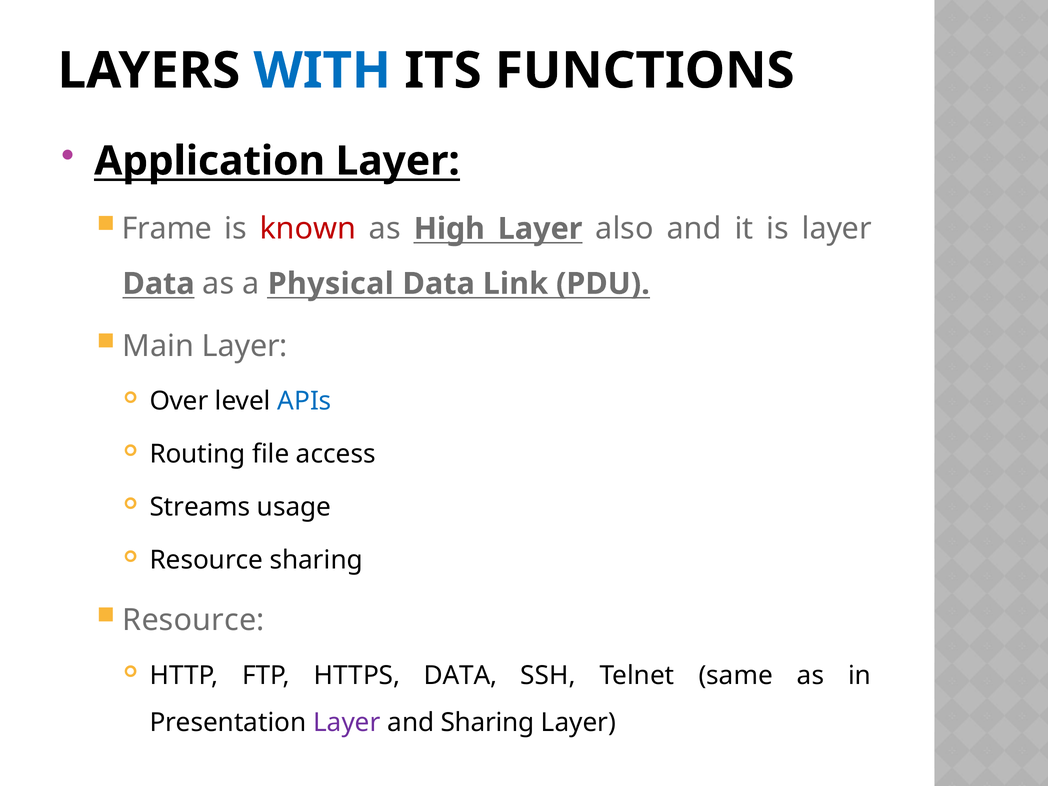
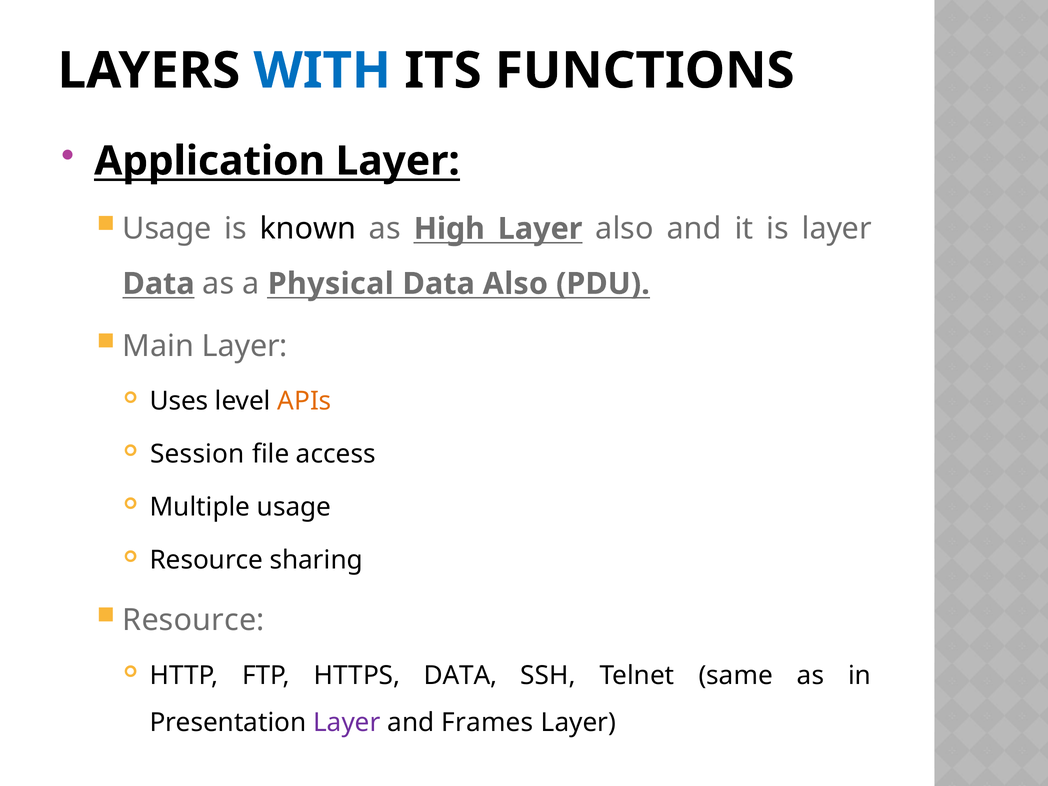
Frame at (167, 229): Frame -> Usage
known colour: red -> black
Data Link: Link -> Also
Over: Over -> Uses
APIs colour: blue -> orange
Routing: Routing -> Session
Streams: Streams -> Multiple
and Sharing: Sharing -> Frames
